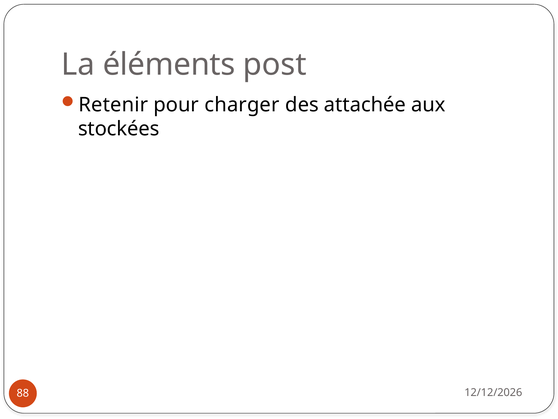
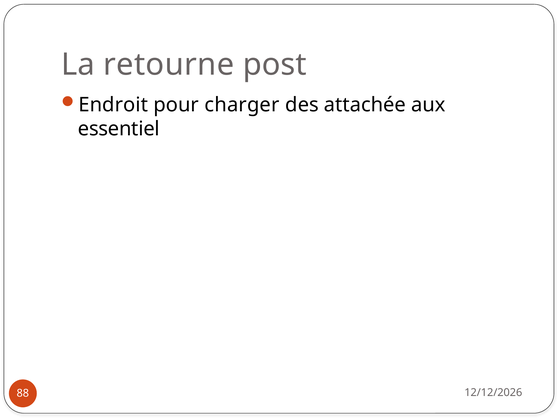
éléments: éléments -> retourne
Retenir: Retenir -> Endroit
stockées: stockées -> essentiel
